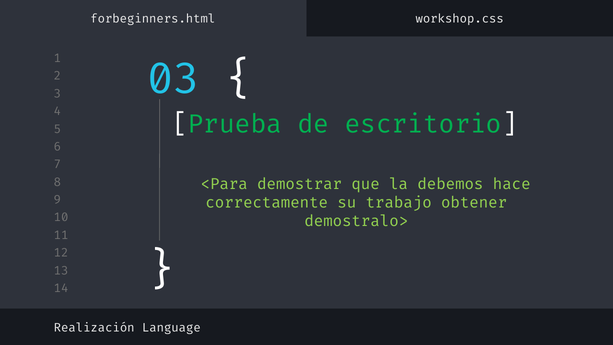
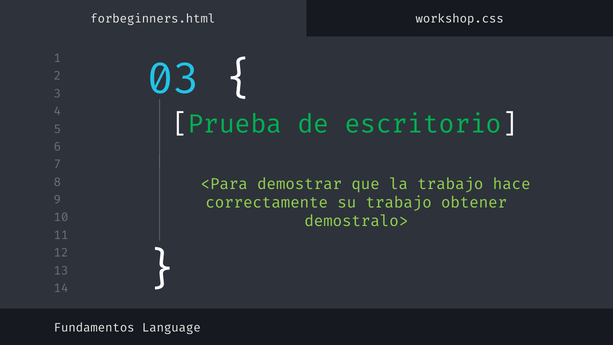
la debemos: debemos -> trabajo
Realización: Realización -> Fundamentos
